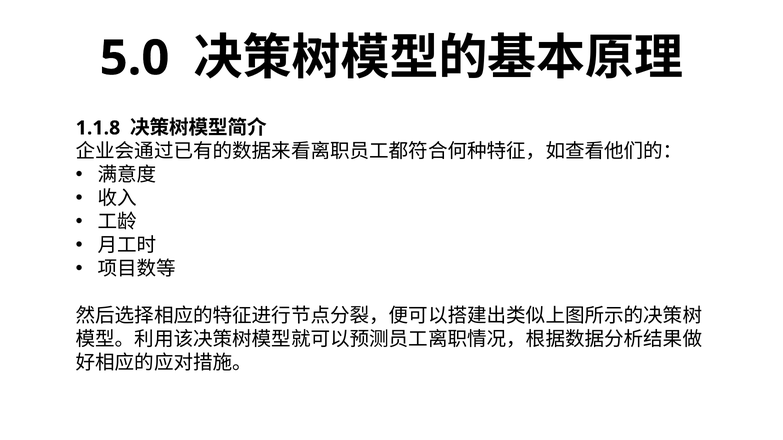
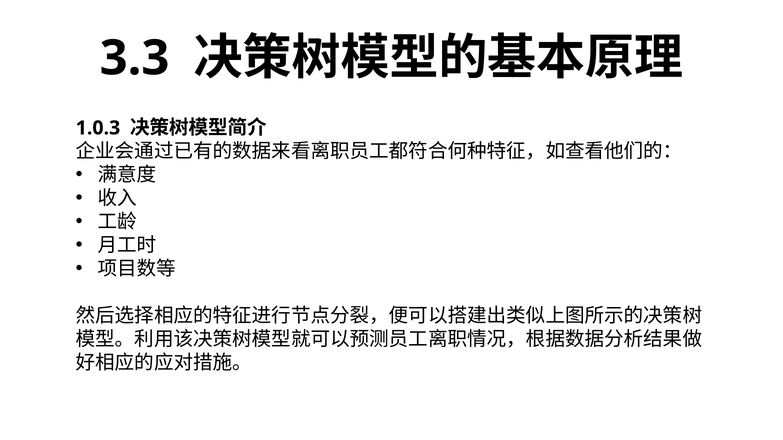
5.0: 5.0 -> 3.3
1.1.8: 1.1.8 -> 1.0.3
